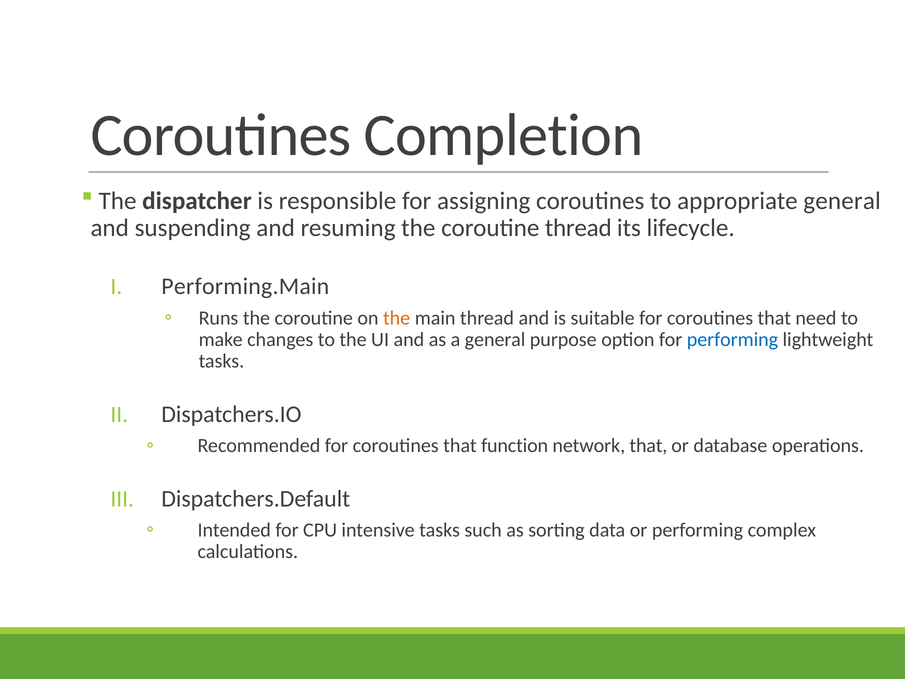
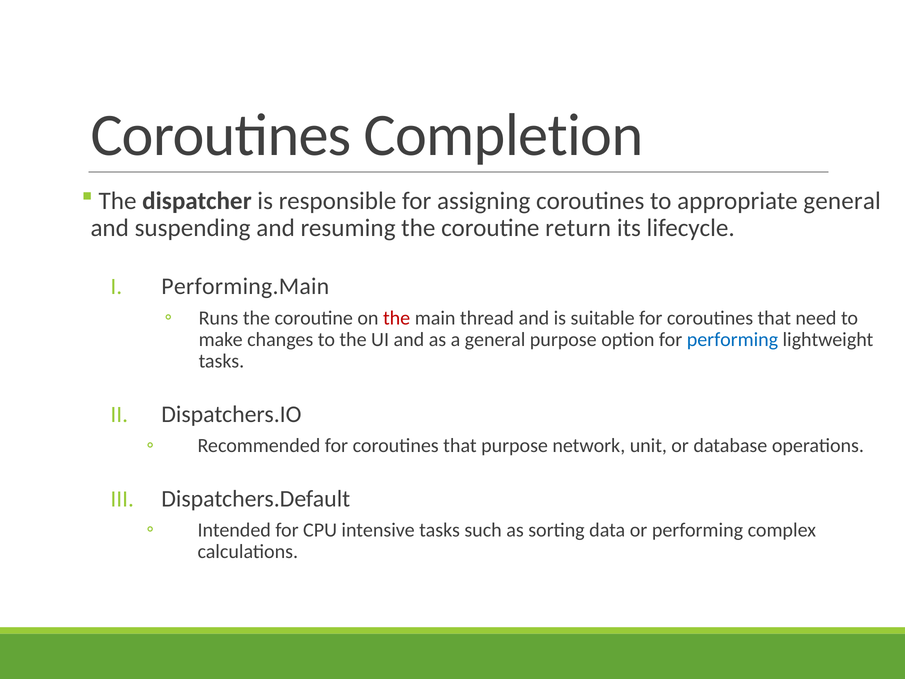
coroutine thread: thread -> return
the at (397, 318) colour: orange -> red
that function: function -> purpose
network that: that -> unit
